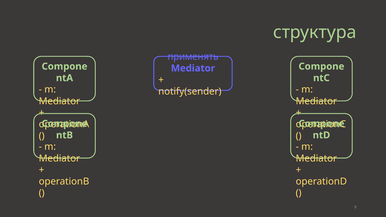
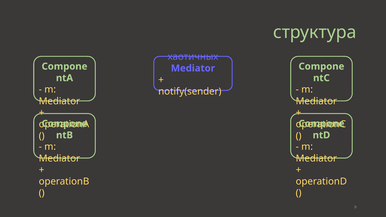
применять: применять -> хаотичных
